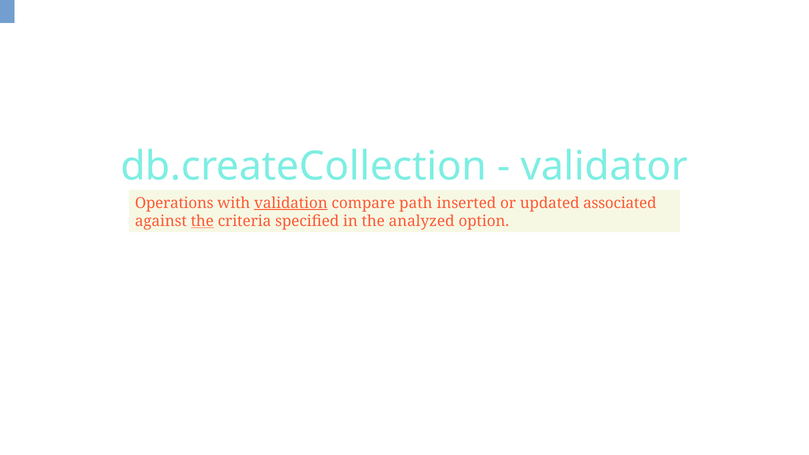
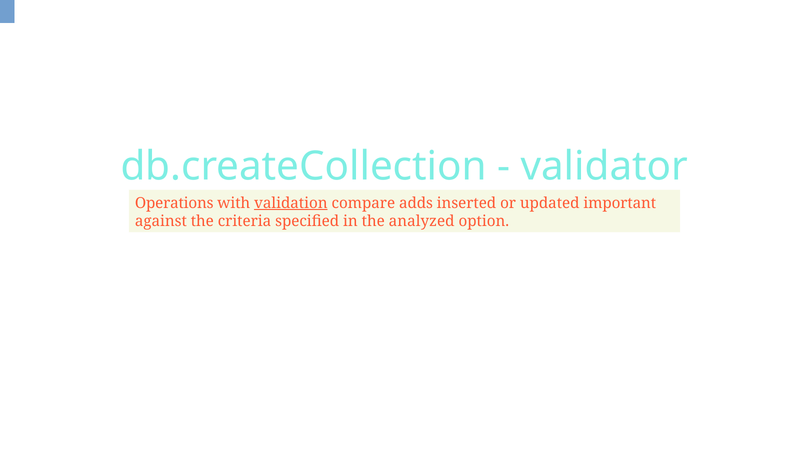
path: path -> adds
associated: associated -> important
the at (202, 221) underline: present -> none
